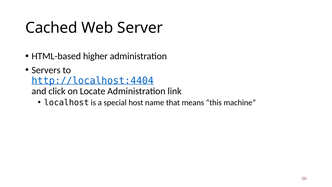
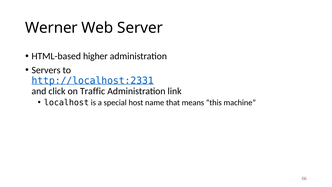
Cached: Cached -> Werner
http://localhost:4404: http://localhost:4404 -> http://localhost:2331
Locate: Locate -> Traffic
